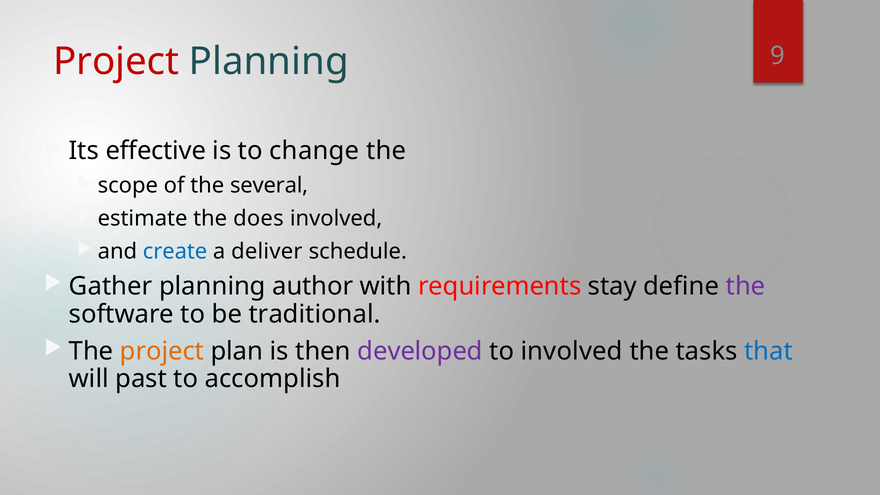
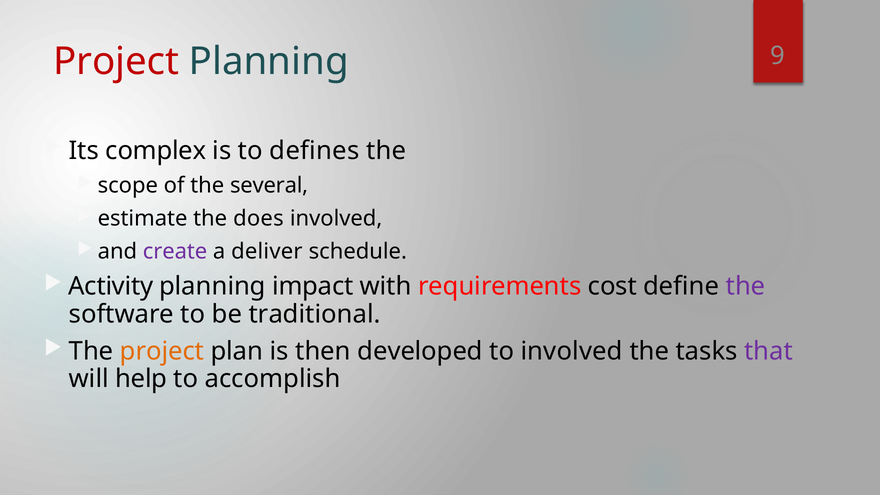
effective: effective -> complex
change: change -> defines
create colour: blue -> purple
Gather: Gather -> Activity
author: author -> impact
stay: stay -> cost
developed colour: purple -> black
that colour: blue -> purple
past: past -> help
